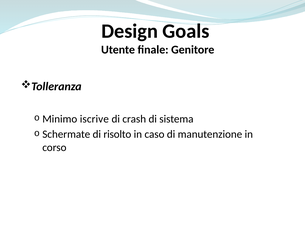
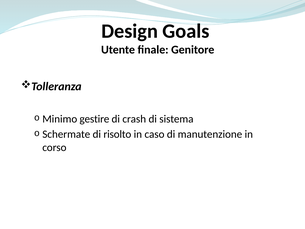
iscrive: iscrive -> gestire
